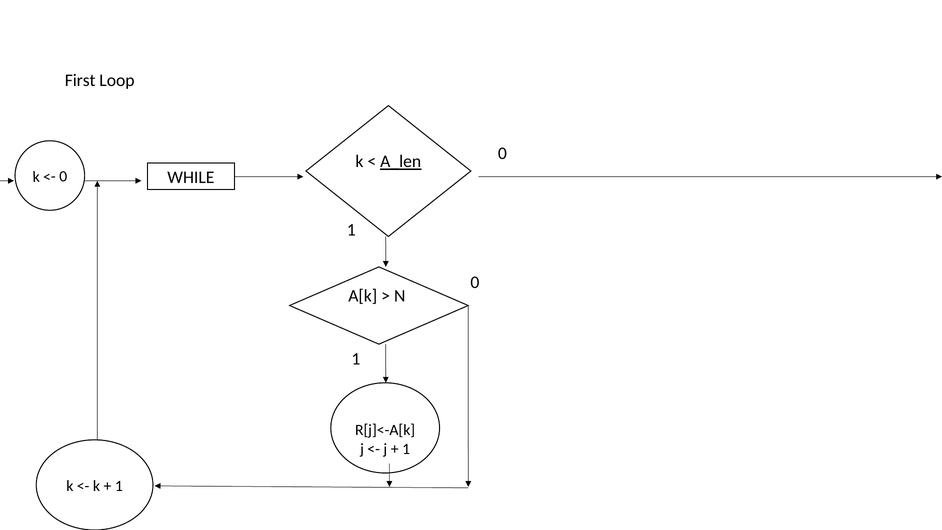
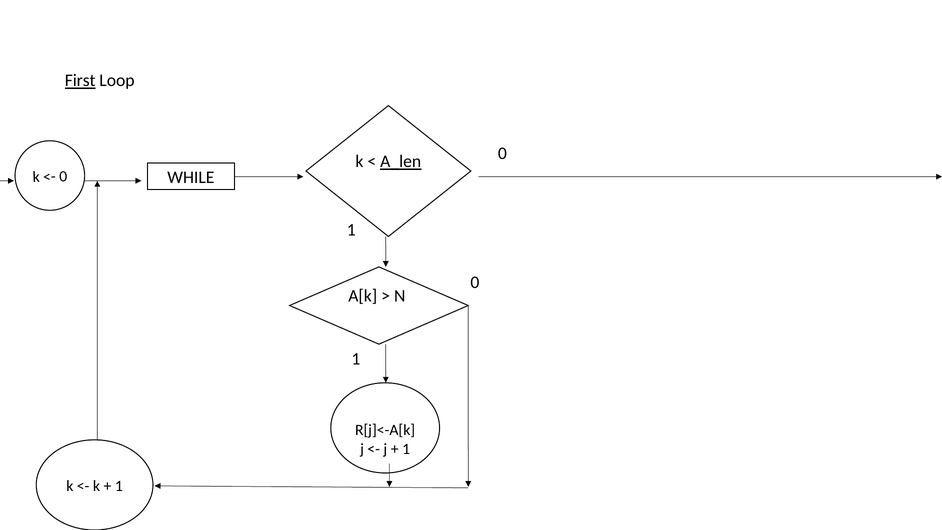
First underline: none -> present
